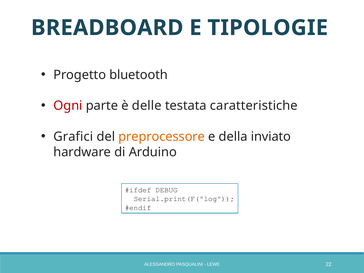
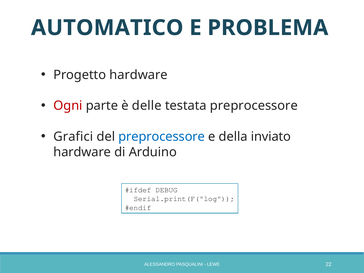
BREADBOARD: BREADBOARD -> AUTOMATICO
TIPOLOGIE: TIPOLOGIE -> PROBLEMA
Progetto bluetooth: bluetooth -> hardware
testata caratteristiche: caratteristiche -> preprocessore
preprocessore at (162, 137) colour: orange -> blue
